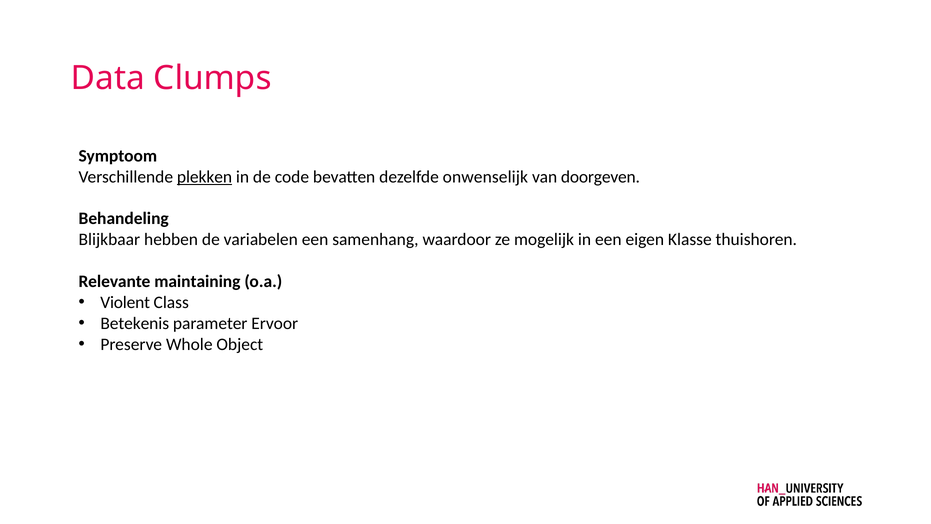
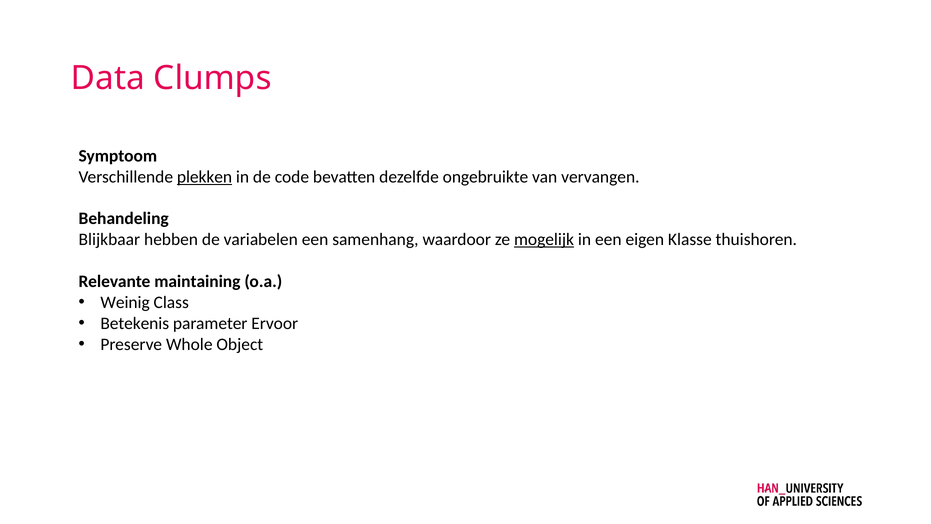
onwenselijk: onwenselijk -> ongebruikte
doorgeven: doorgeven -> vervangen
mogelijk underline: none -> present
Violent: Violent -> Weinig
